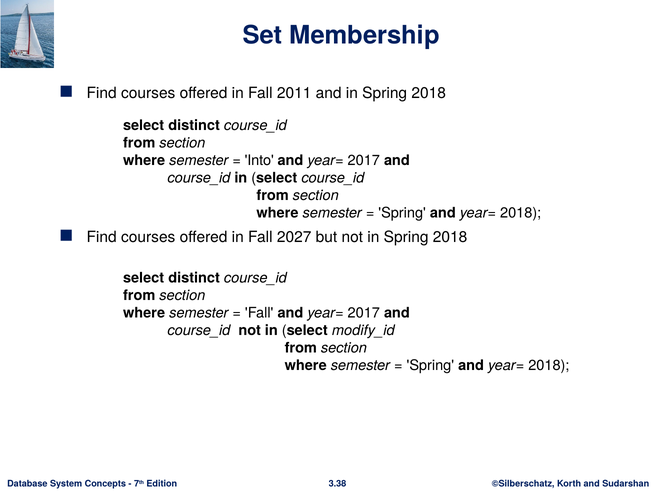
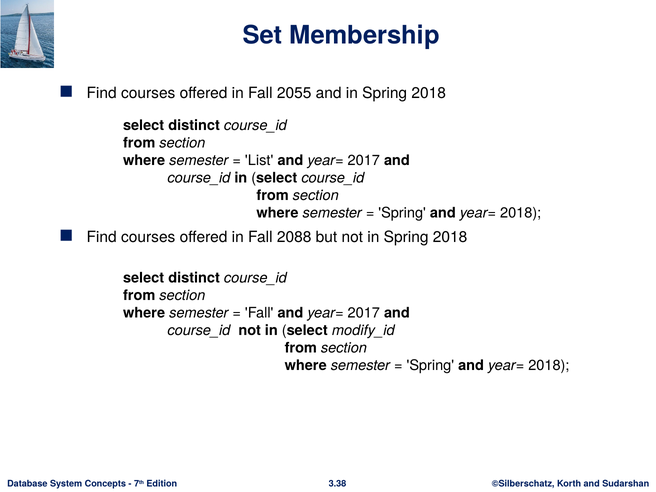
2011: 2011 -> 2055
Into: Into -> List
2027: 2027 -> 2088
